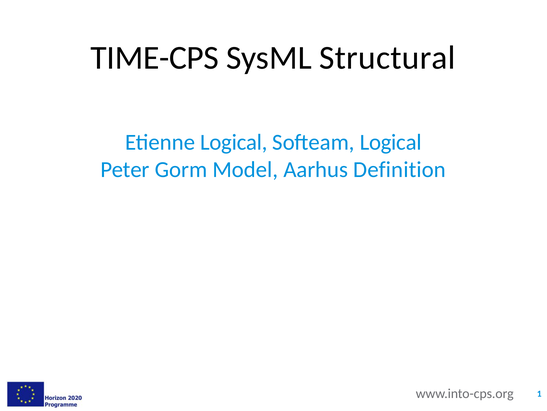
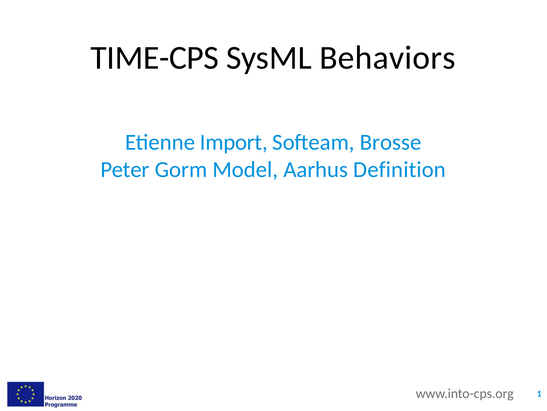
Structural: Structural -> Behaviors
Etienne Logical: Logical -> Import
Softeam Logical: Logical -> Brosse
